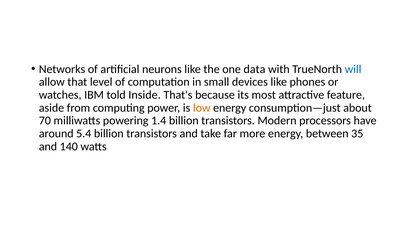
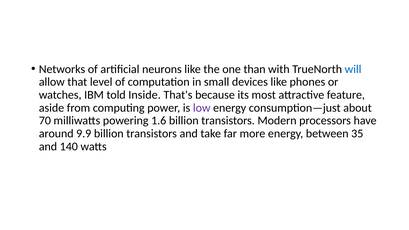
data: data -> than
low colour: orange -> purple
1.4: 1.4 -> 1.6
5.4: 5.4 -> 9.9
